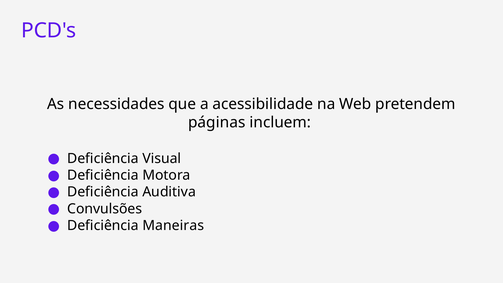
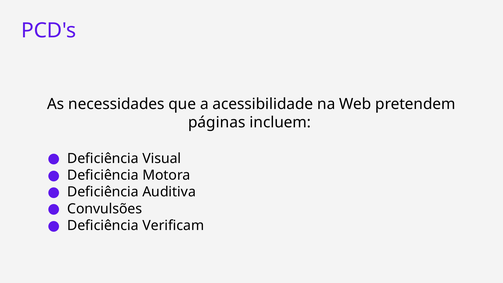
Maneiras: Maneiras -> Verificam
